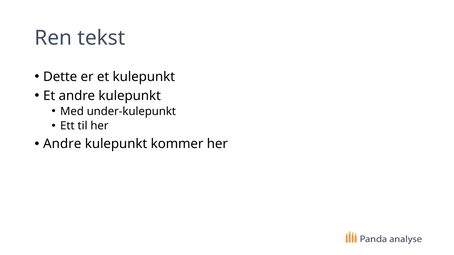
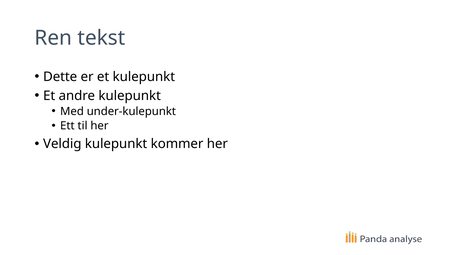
Andre at (62, 144): Andre -> Veldig
